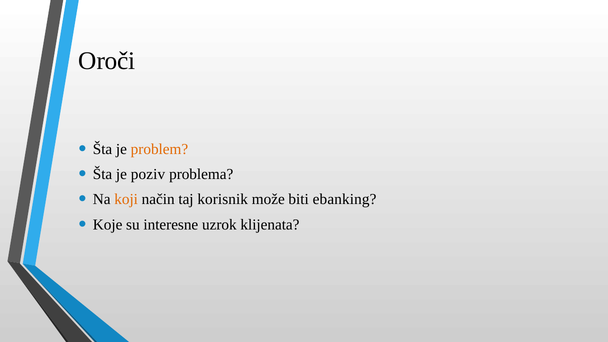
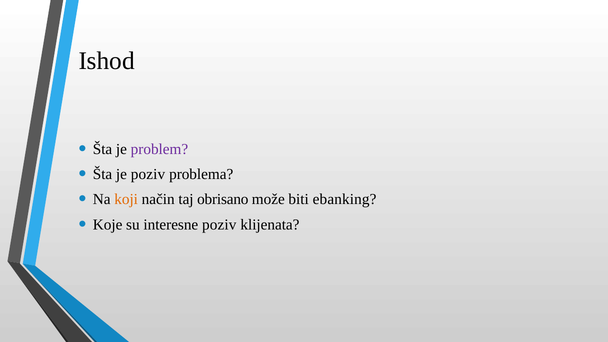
Oroči: Oroči -> Ishod
problem colour: orange -> purple
korisnik: korisnik -> obrisano
interesne uzrok: uzrok -> poziv
